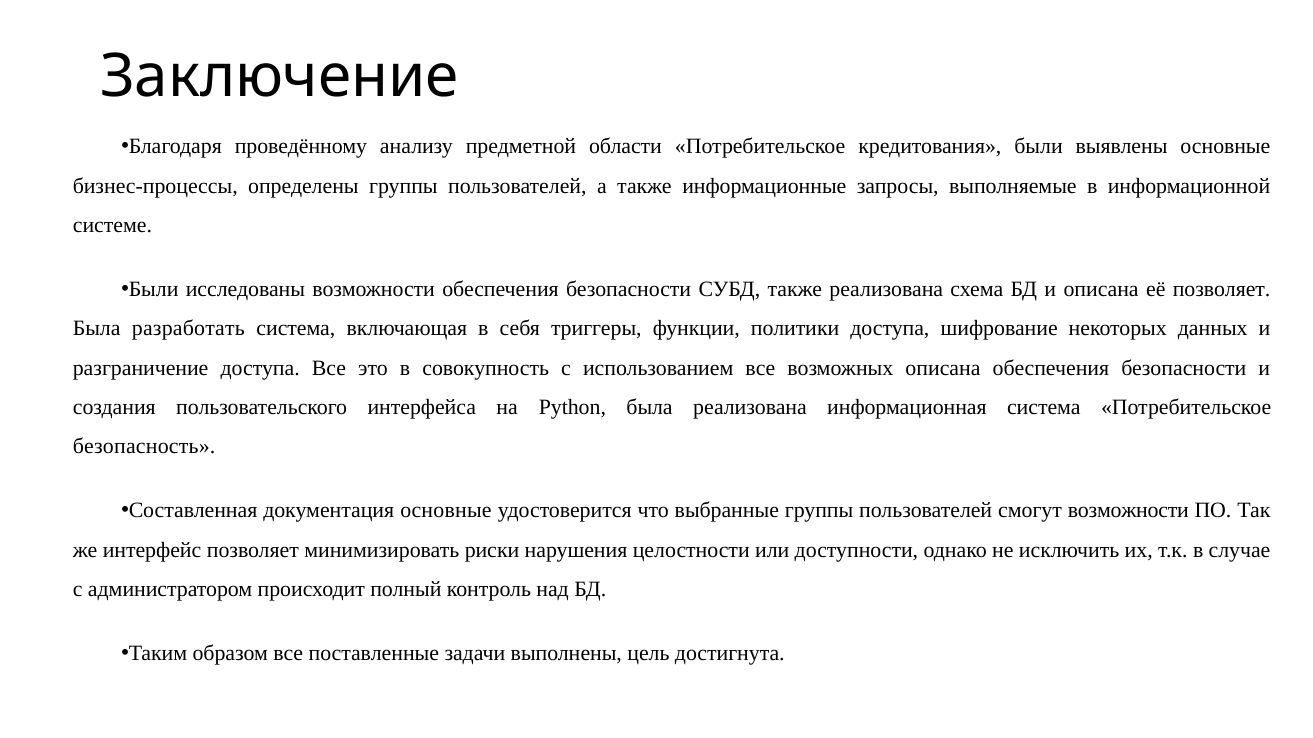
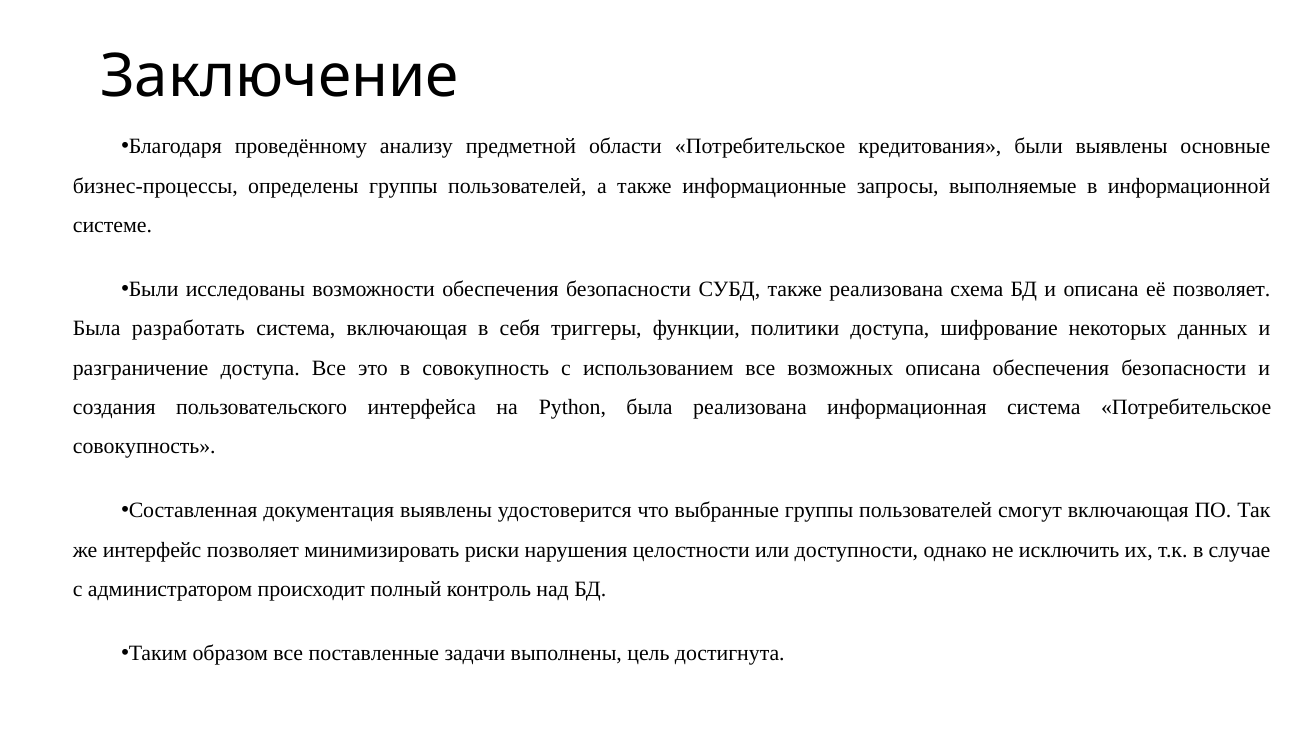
безопасность at (144, 447): безопасность -> совокупность
документация основные: основные -> выявлены
смогут возможности: возможности -> включающая
